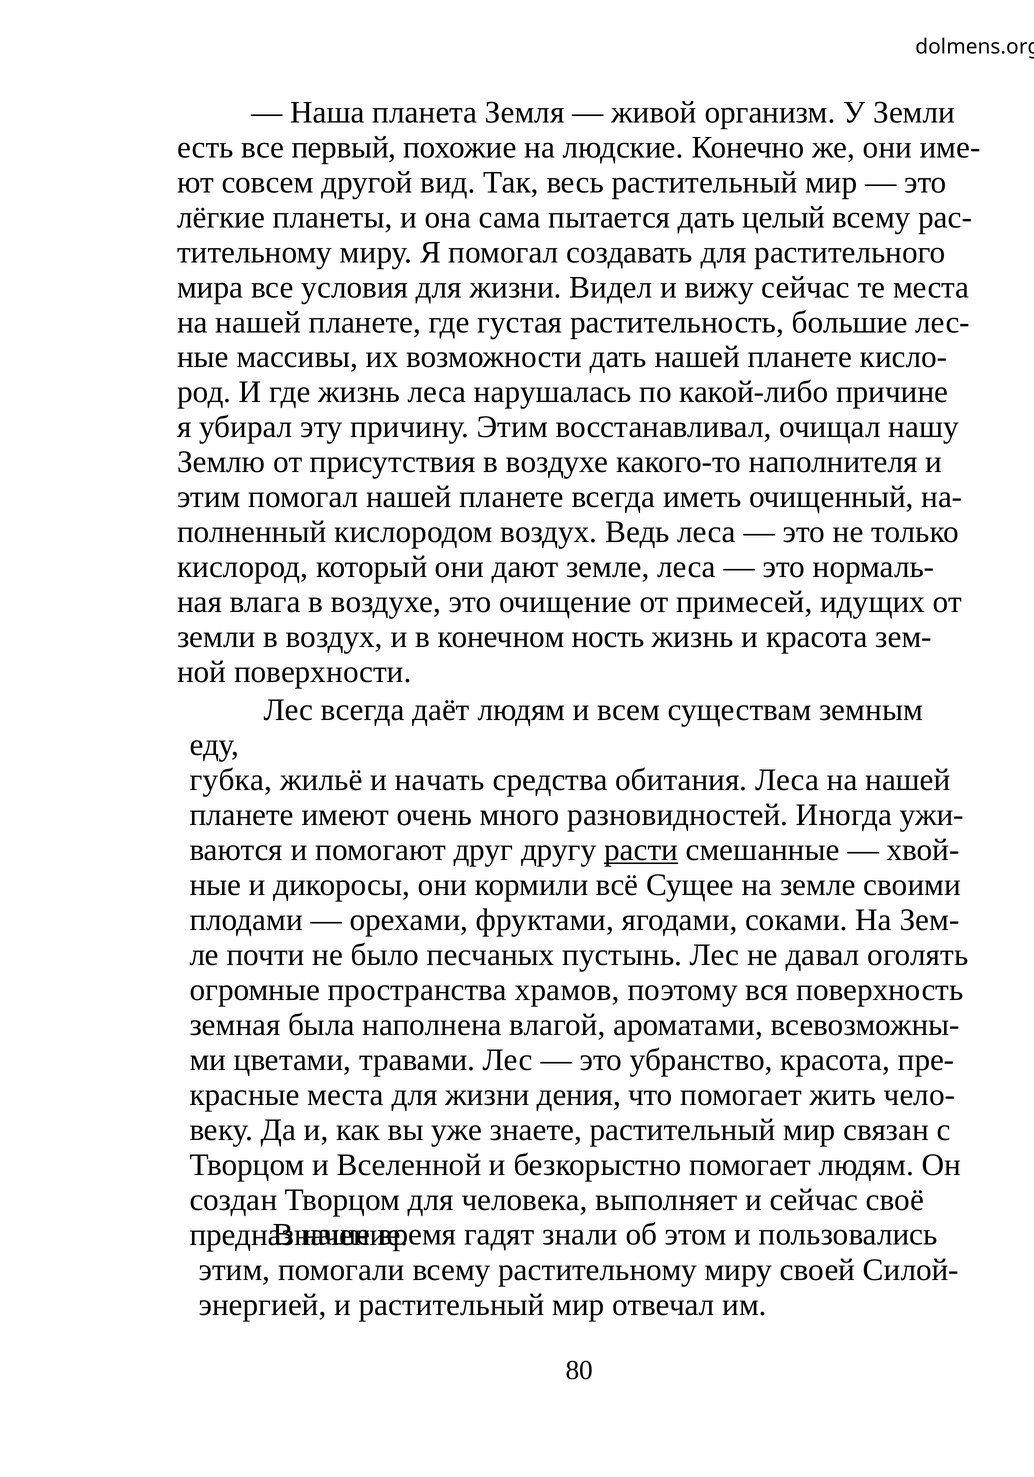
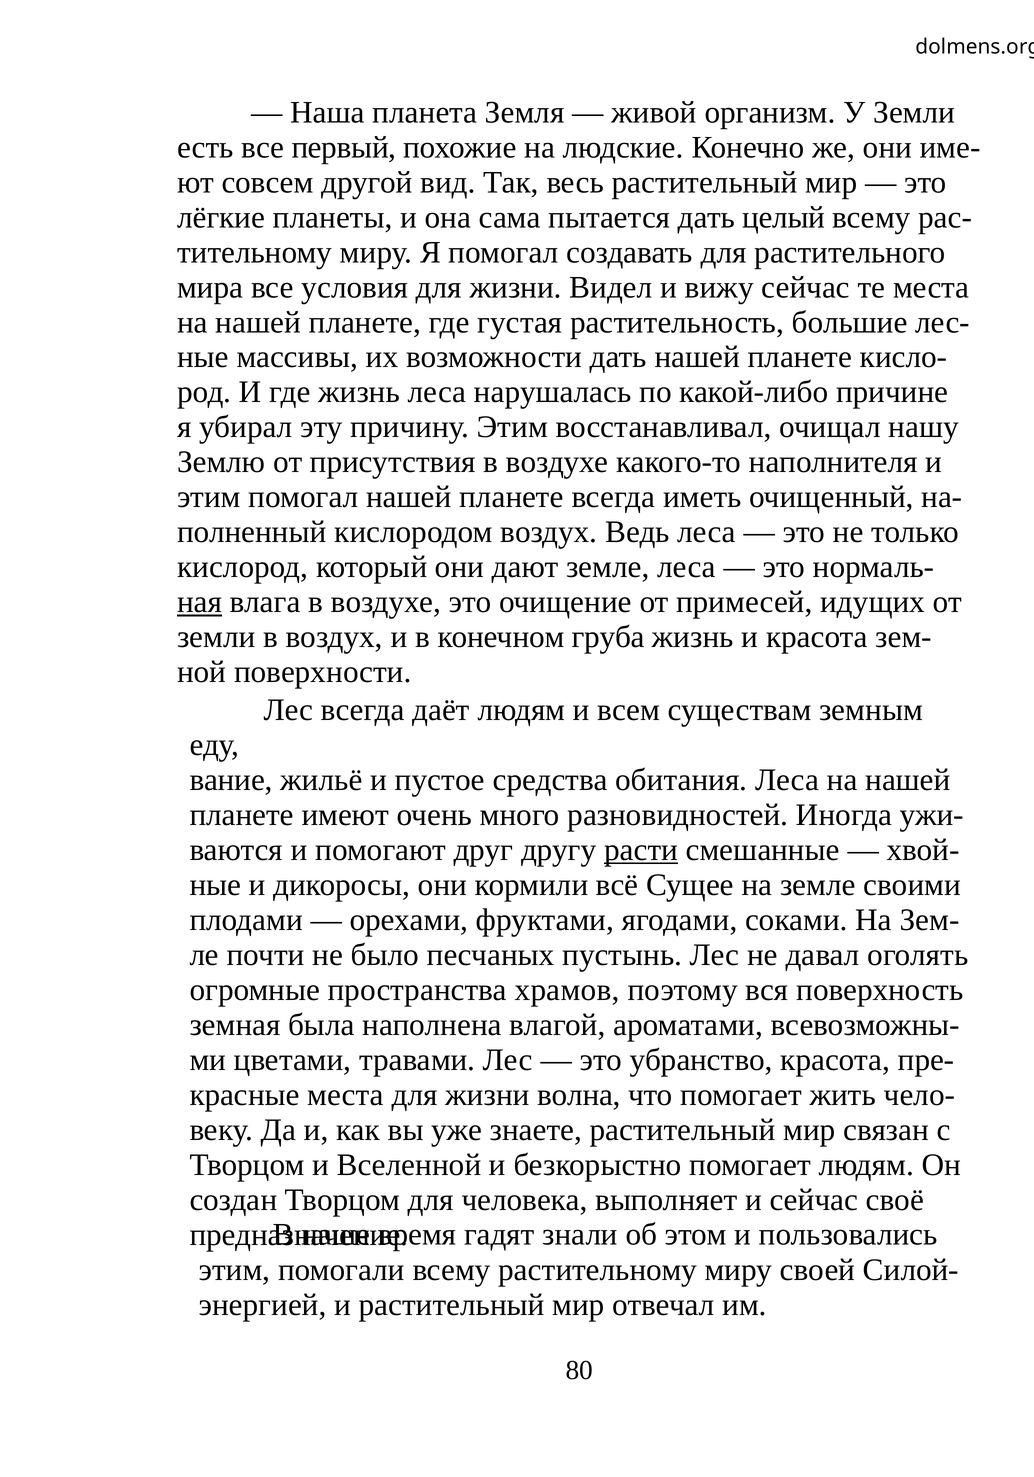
ная underline: none -> present
ность: ность -> груба
губка: губка -> вание
начать: начать -> пустое
дения: дения -> волна
